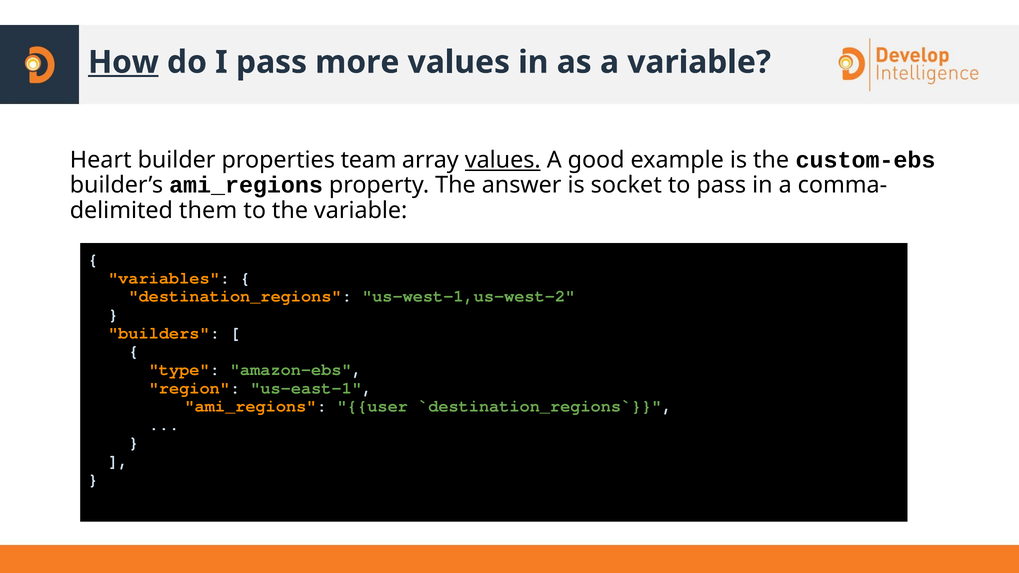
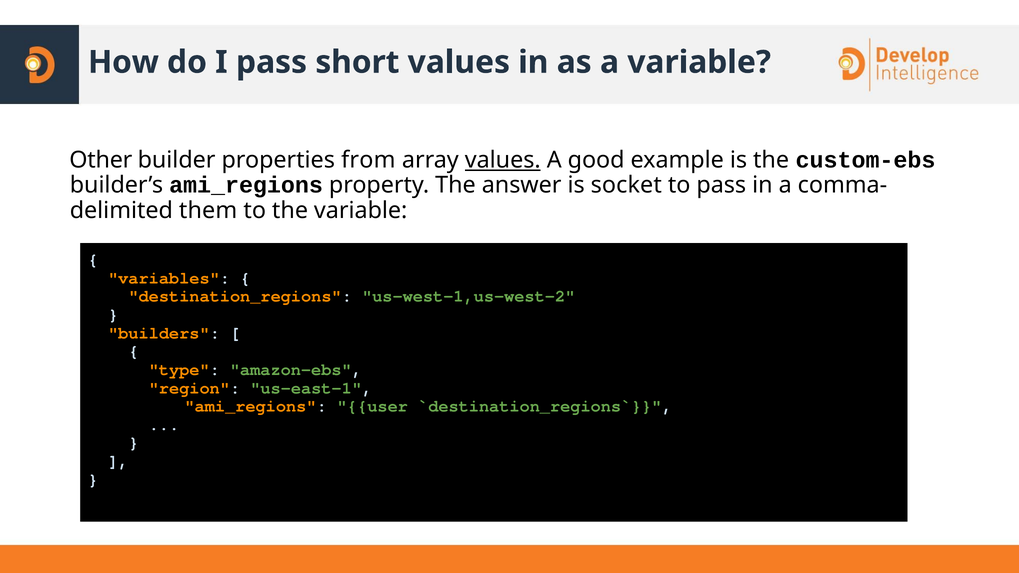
How underline: present -> none
more: more -> short
Heart: Heart -> Other
team: team -> from
